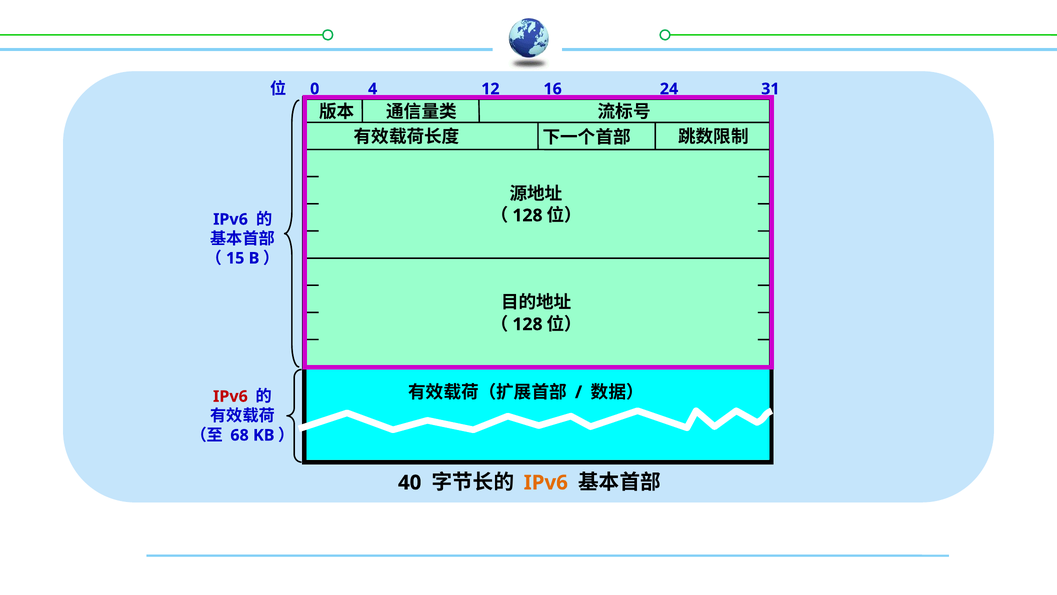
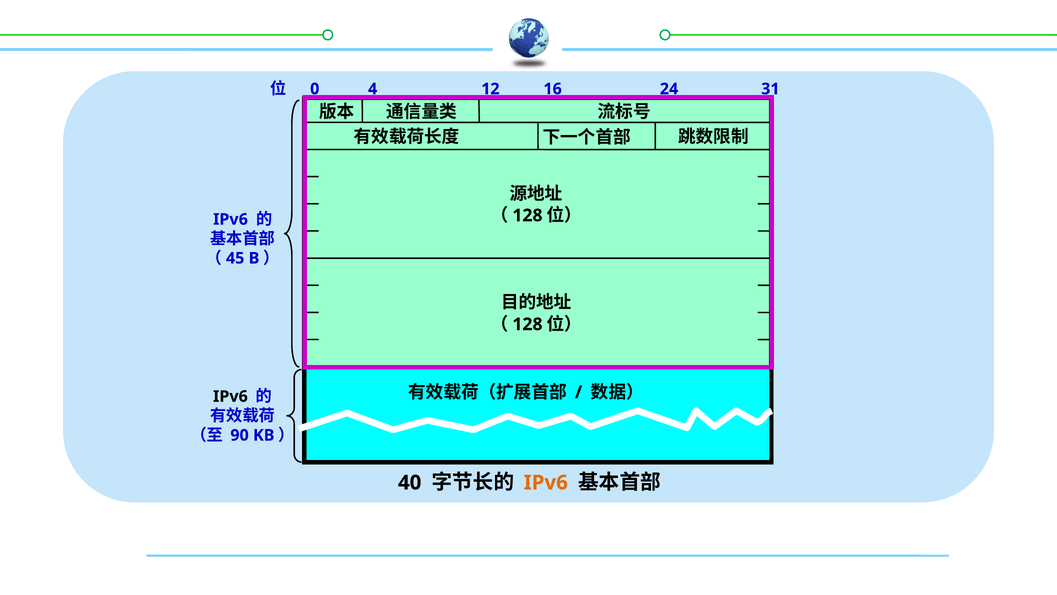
15: 15 -> 45
IPv6 at (230, 396) colour: red -> black
68: 68 -> 90
